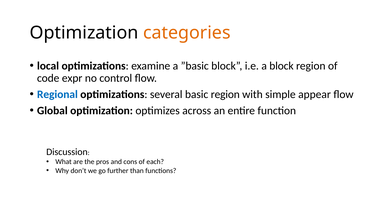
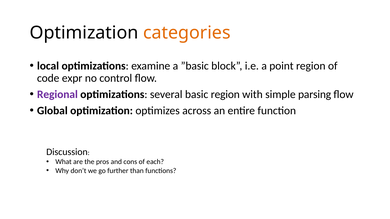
a block: block -> point
Regional colour: blue -> purple
appear: appear -> parsing
